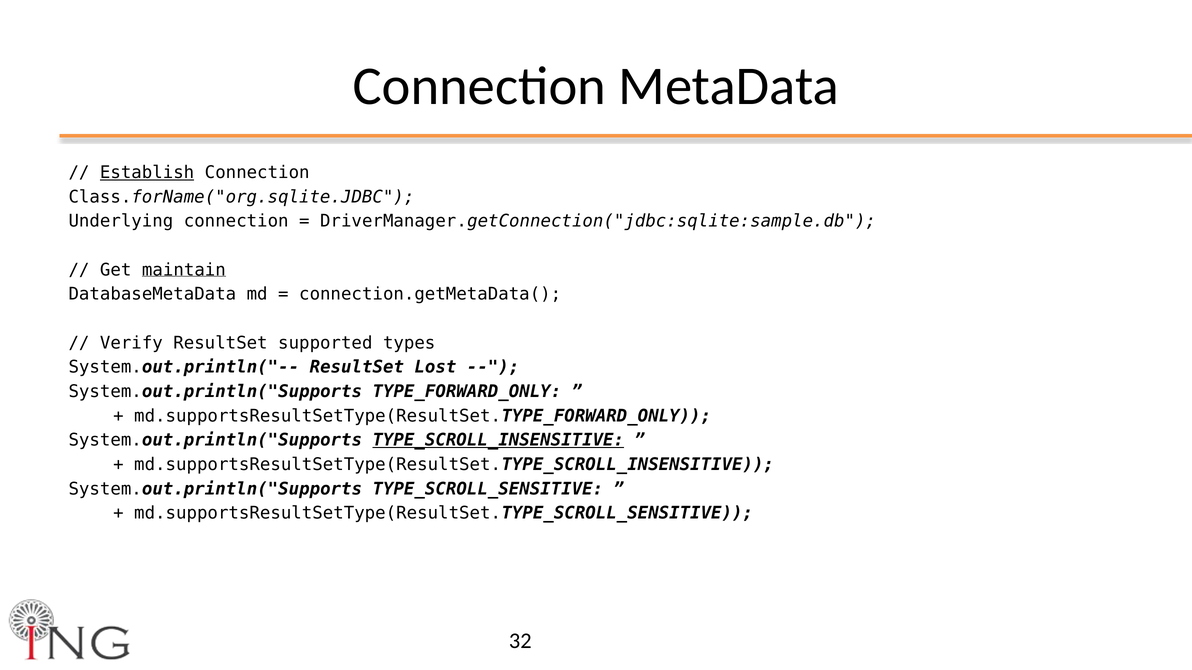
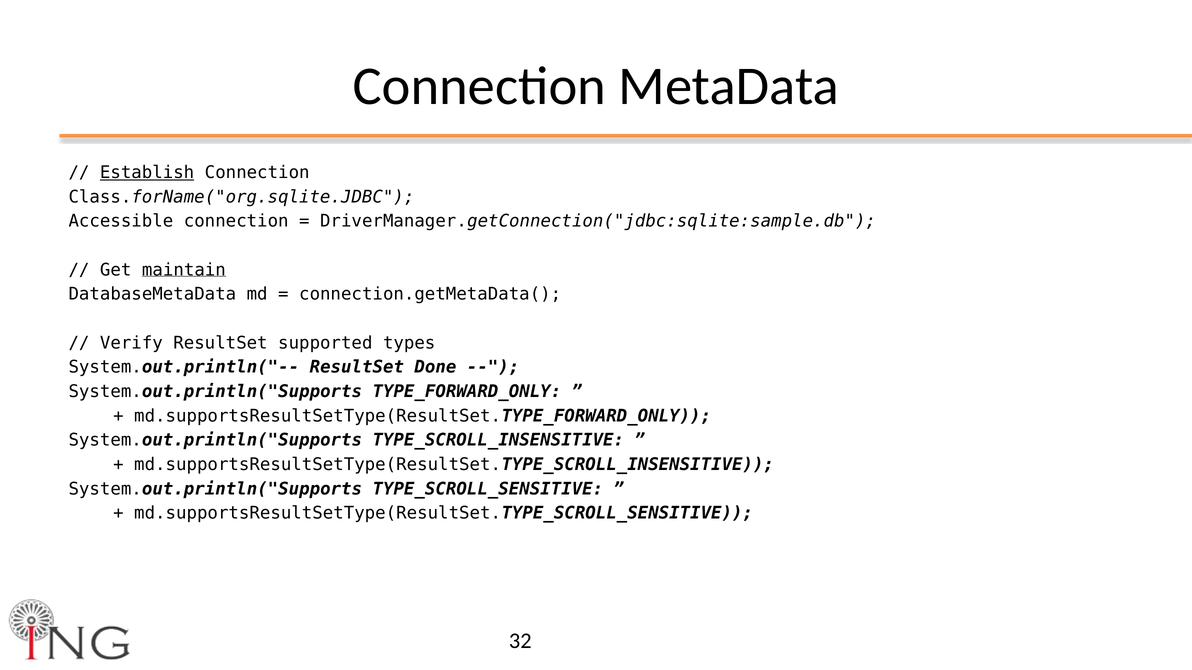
Underlying: Underlying -> Accessible
Lost: Lost -> Done
TYPE_SCROLL_INSENSITIVE underline: present -> none
